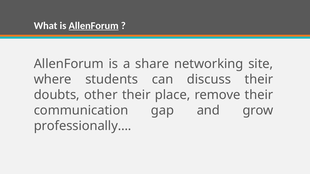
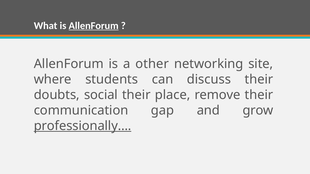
share: share -> other
other: other -> social
professionally… underline: none -> present
